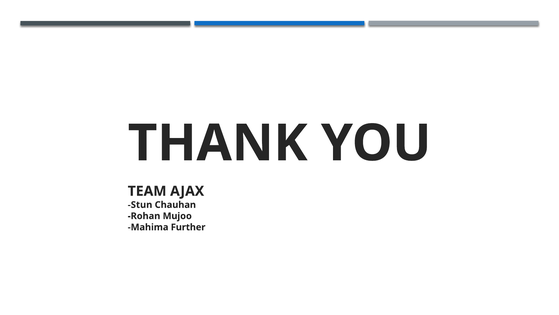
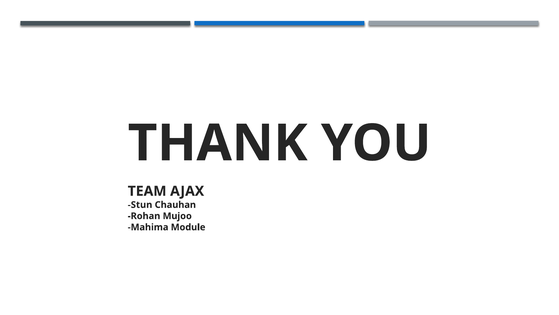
Further: Further -> Module
